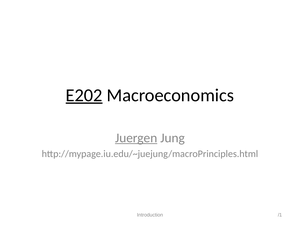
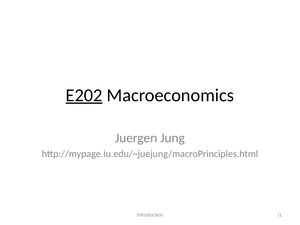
Juergen underline: present -> none
